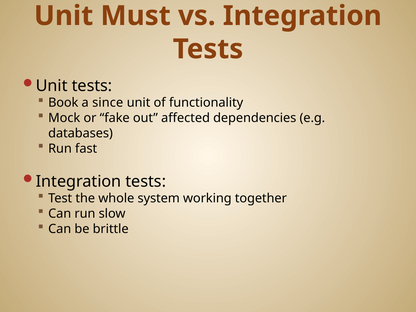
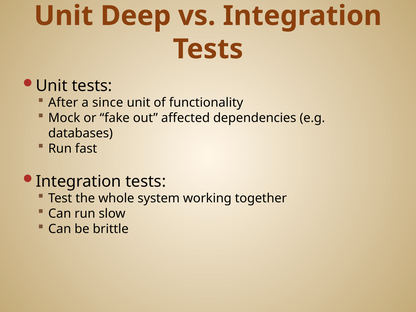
Must: Must -> Deep
Book: Book -> After
